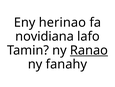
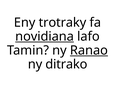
herinao: herinao -> trotraky
novidiana underline: none -> present
fanahy: fanahy -> ditrako
